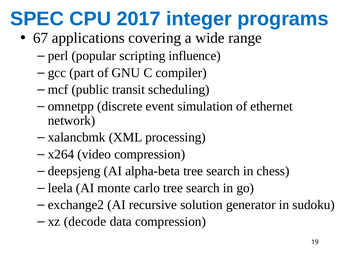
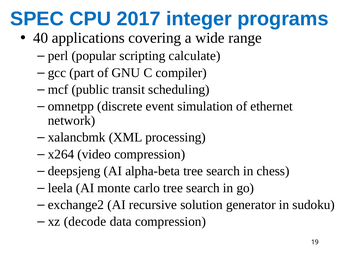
67: 67 -> 40
influence: influence -> calculate
